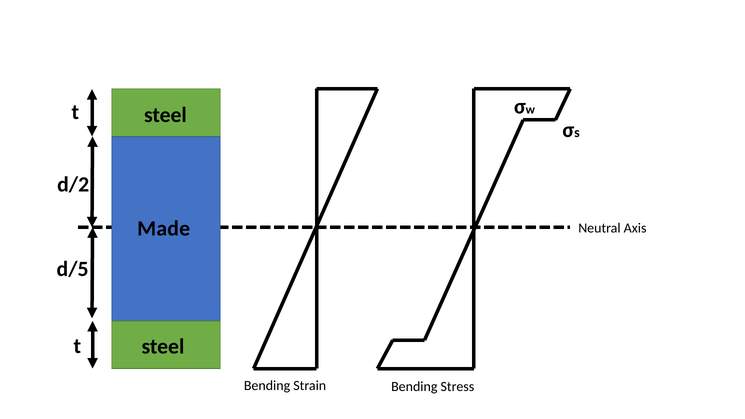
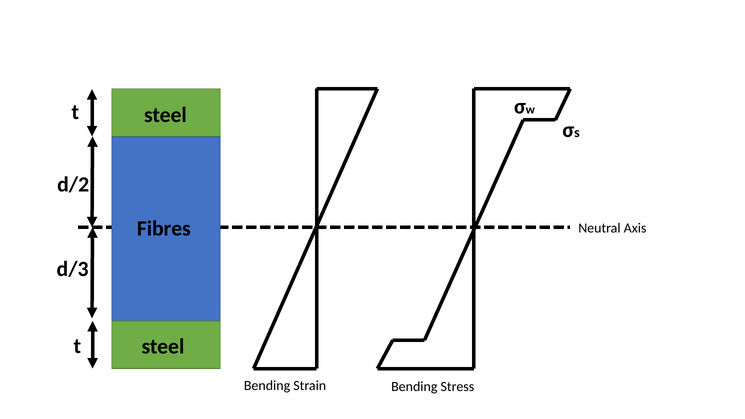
Made: Made -> Fibres
d/5: d/5 -> d/3
